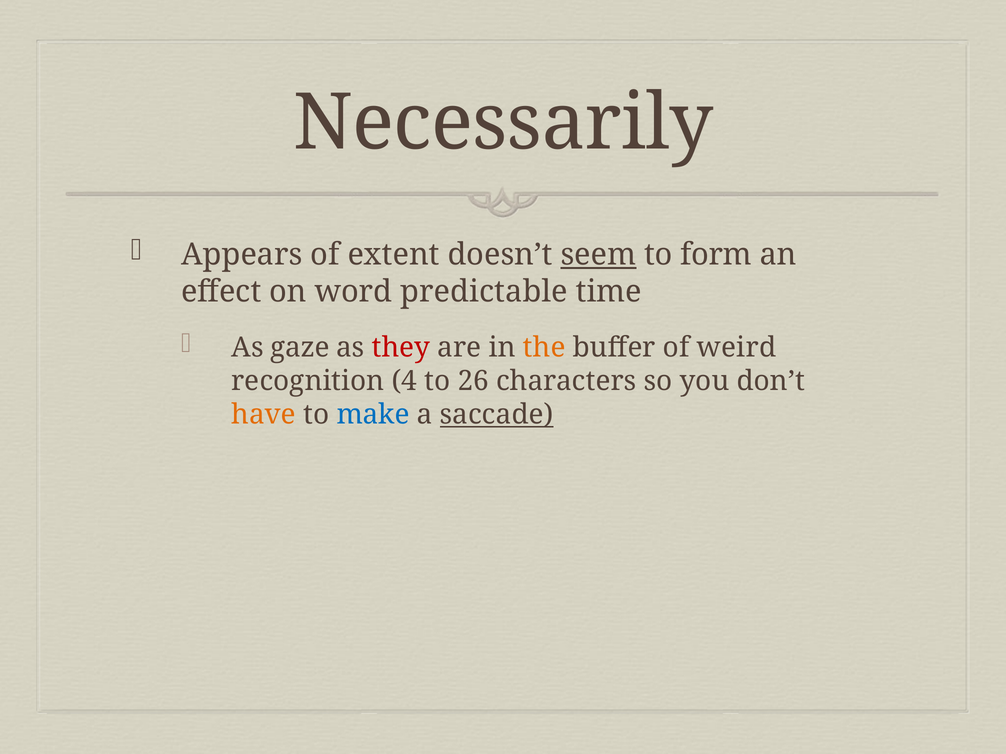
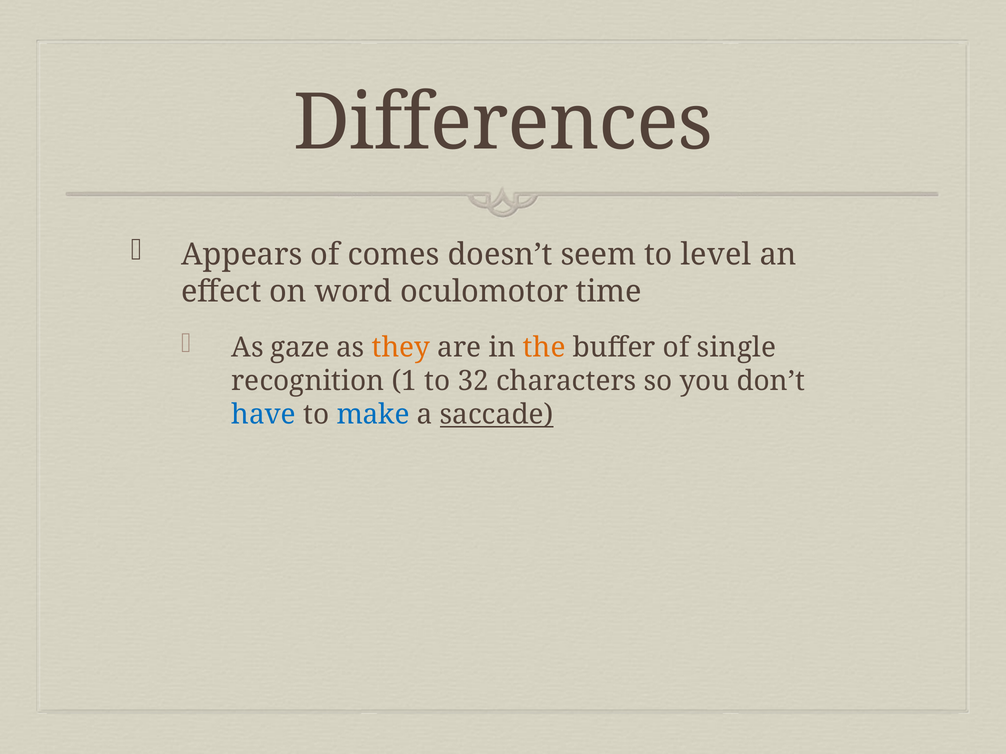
Necessarily: Necessarily -> Differences
extent: extent -> comes
seem underline: present -> none
form: form -> level
predictable: predictable -> oculomotor
they colour: red -> orange
weird: weird -> single
4: 4 -> 1
26: 26 -> 32
have colour: orange -> blue
